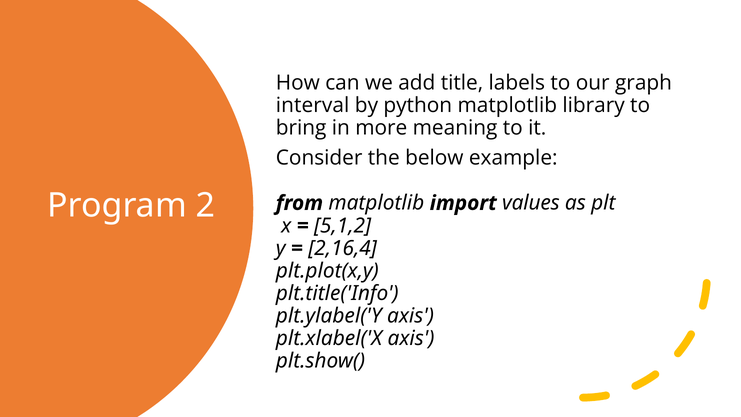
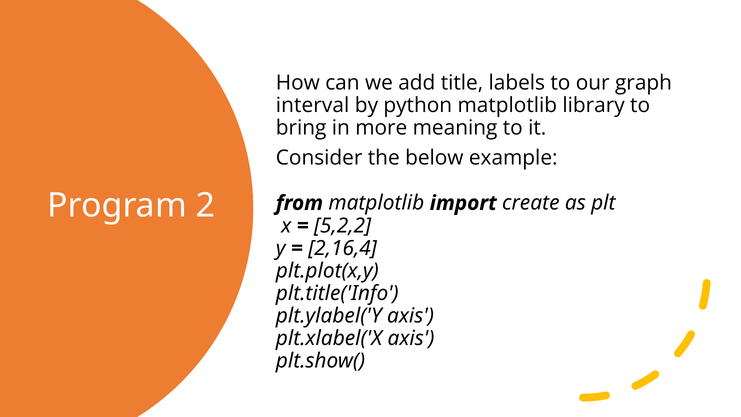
values: values -> create
5,1,2: 5,1,2 -> 5,2,2
